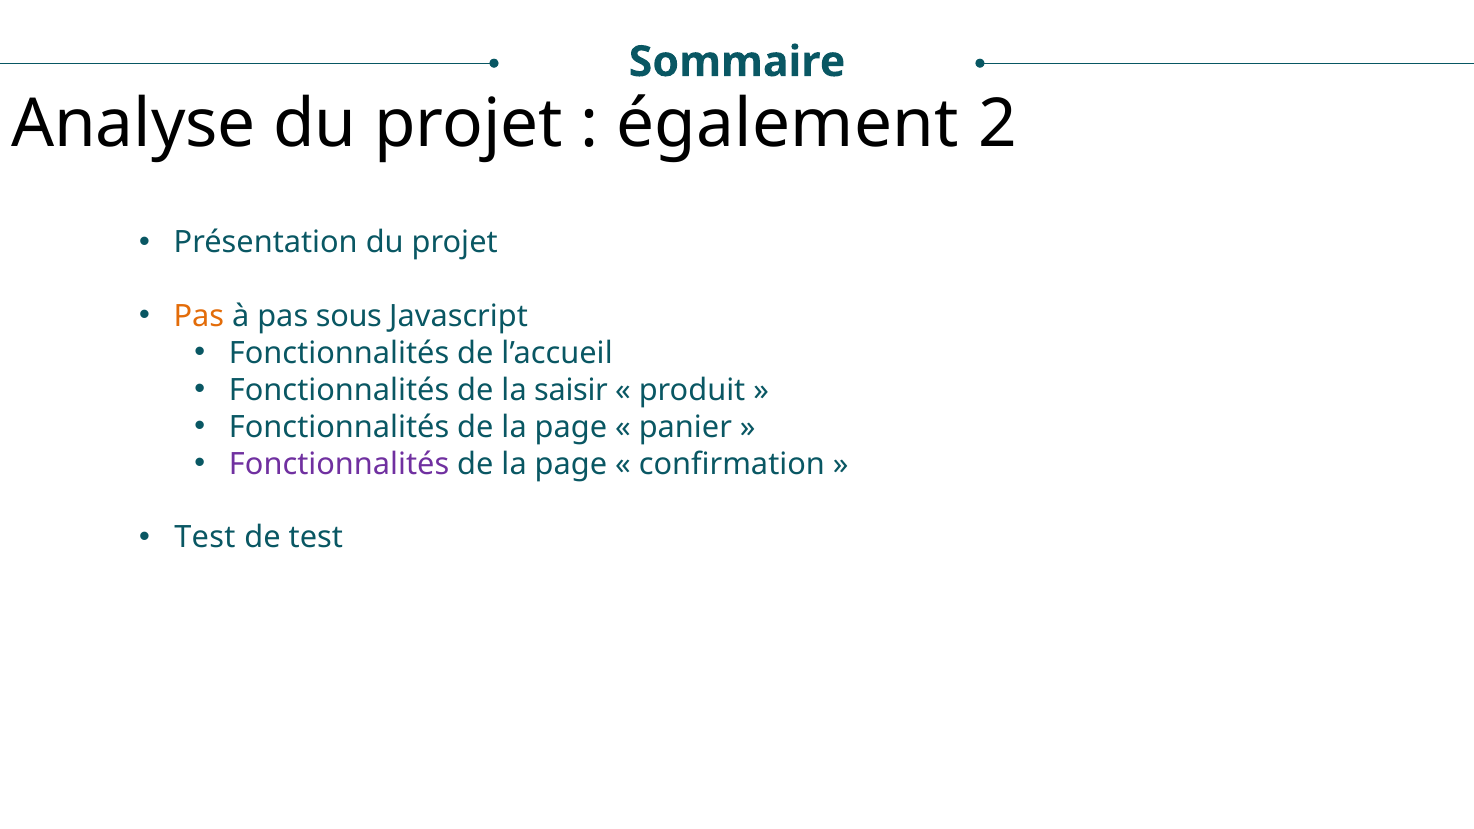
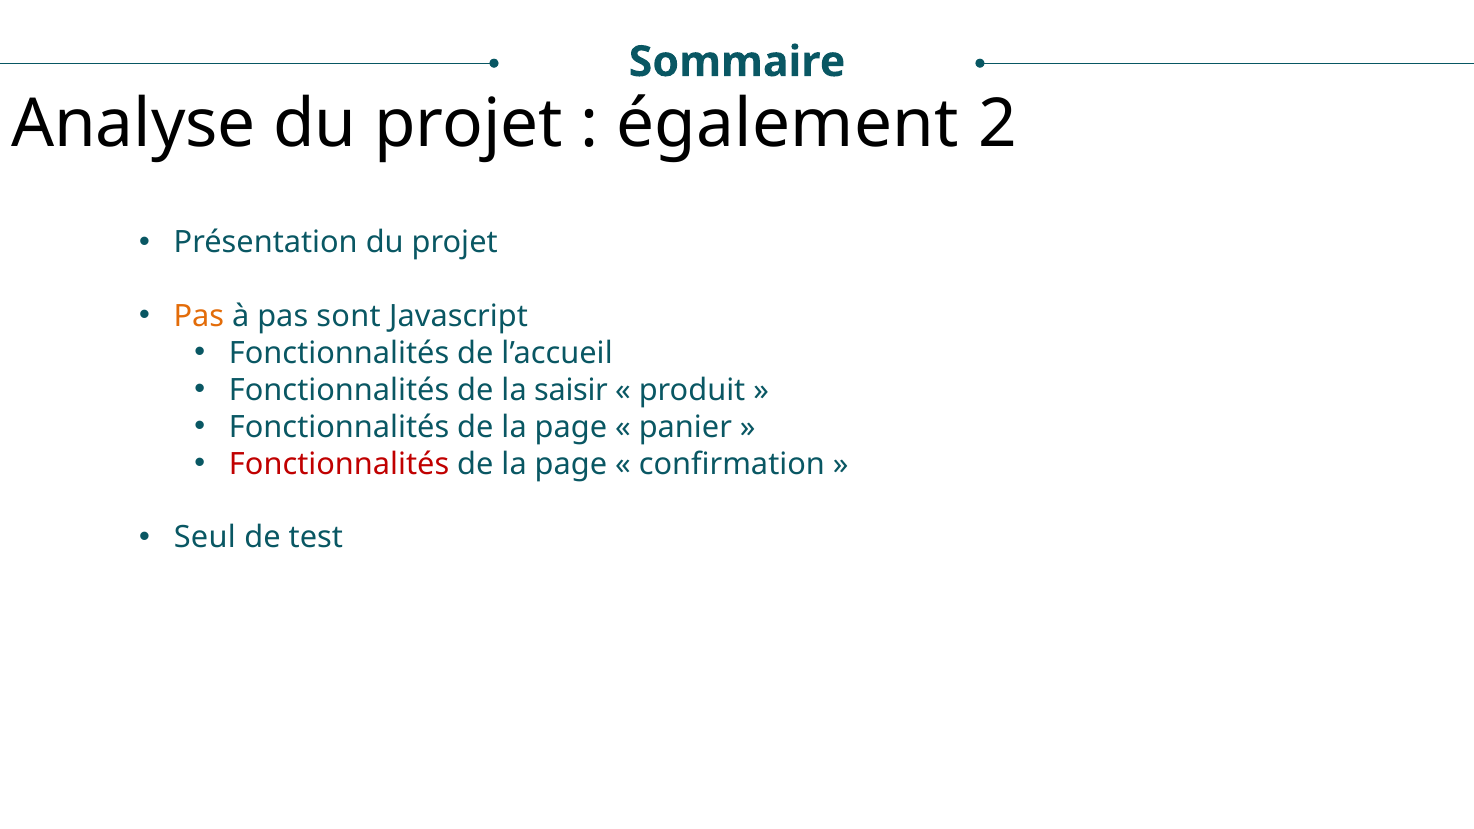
sous: sous -> sont
Fonctionnalités at (339, 464) colour: purple -> red
Test at (205, 538): Test -> Seul
